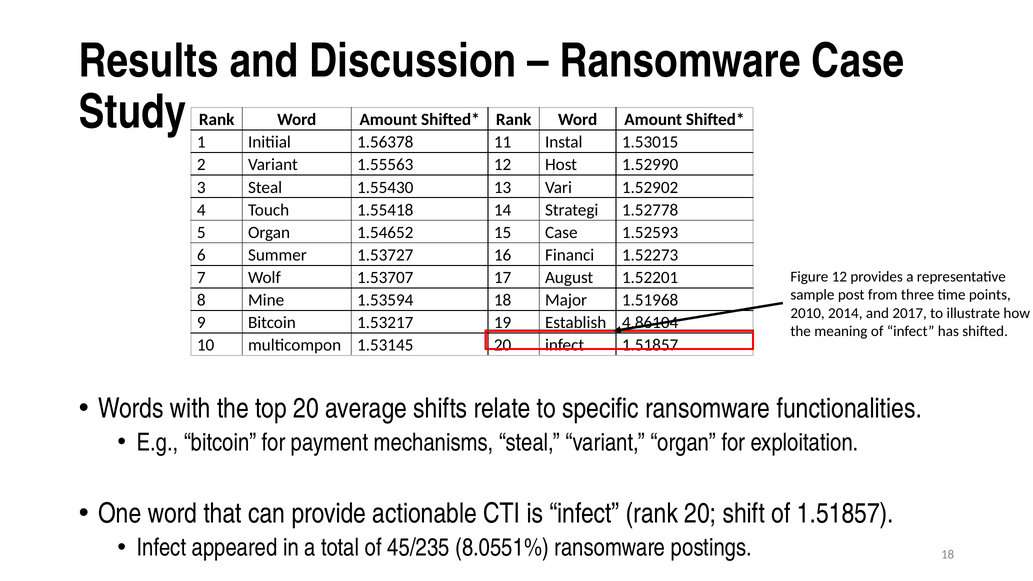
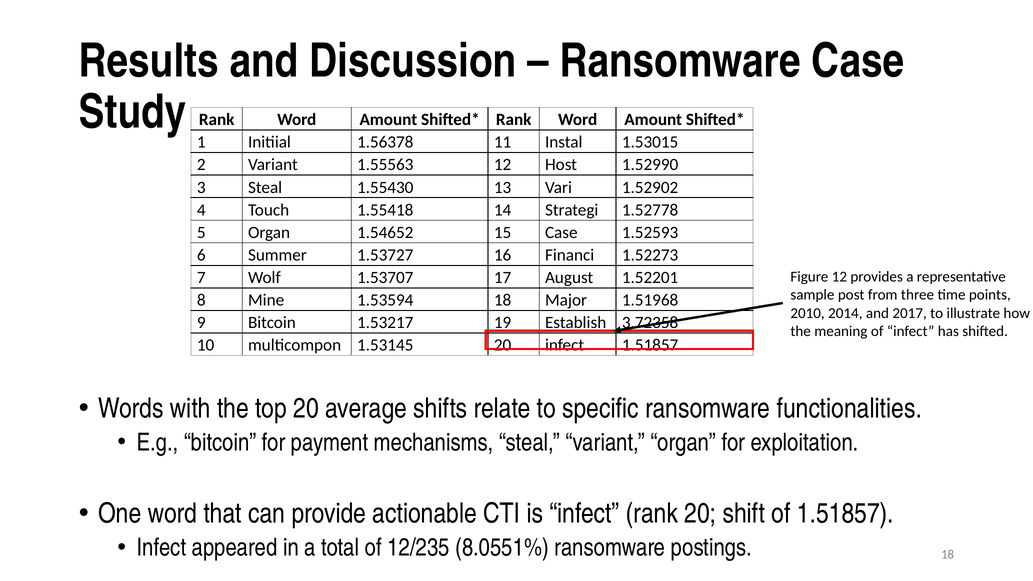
4.86104: 4.86104 -> 3.72358
45/235: 45/235 -> 12/235
